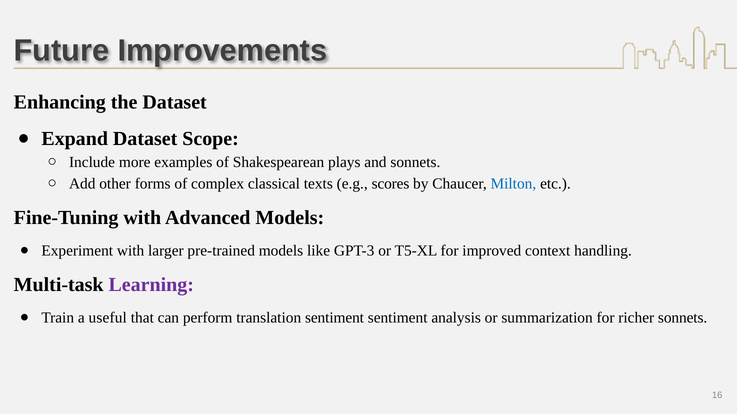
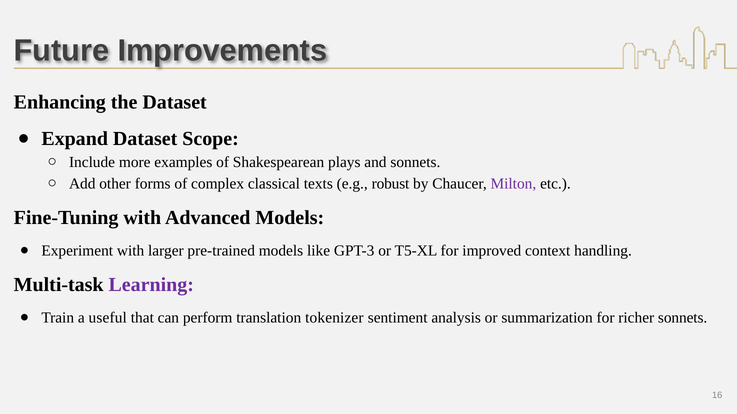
scores: scores -> robust
Milton colour: blue -> purple
translation sentiment: sentiment -> tokenizer
